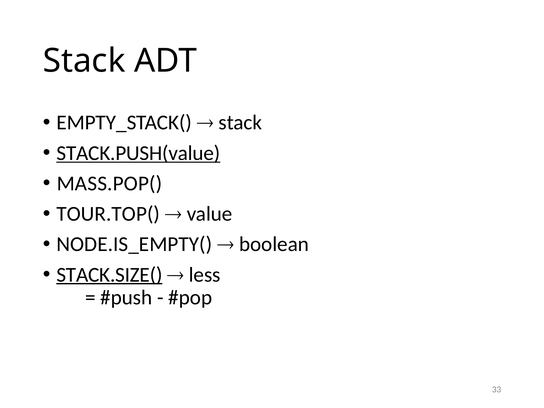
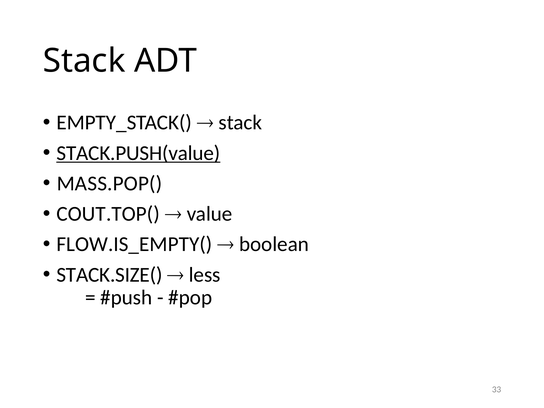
TOUR.TOP(: TOUR.TOP( -> COUT.TOP(
NODE.IS_EMPTY(: NODE.IS_EMPTY( -> FLOW.IS_EMPTY(
STACK.SIZE( underline: present -> none
